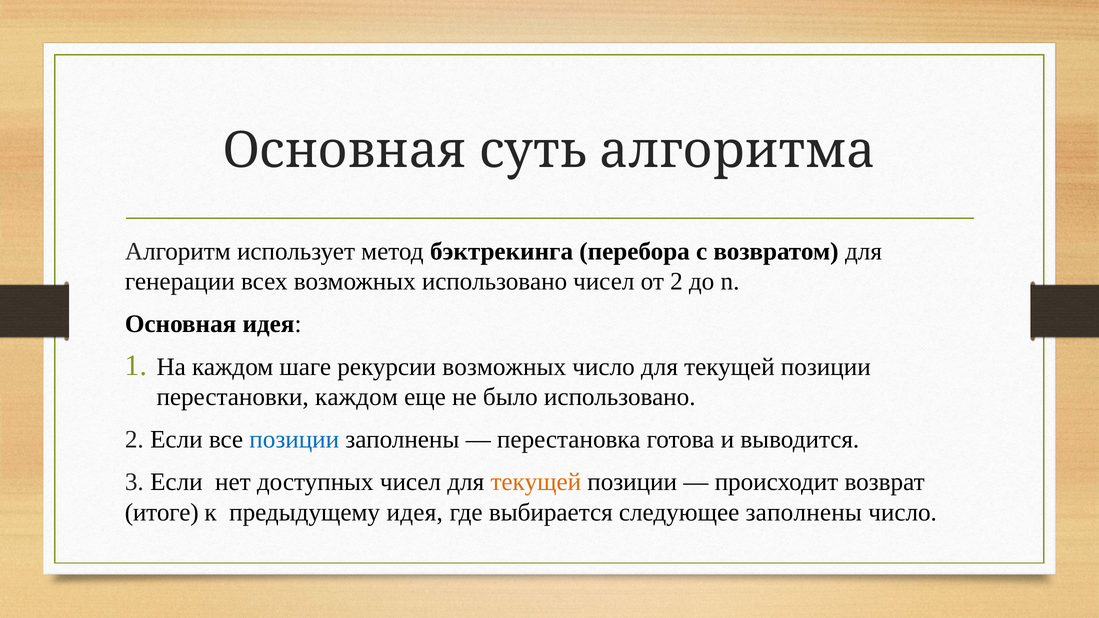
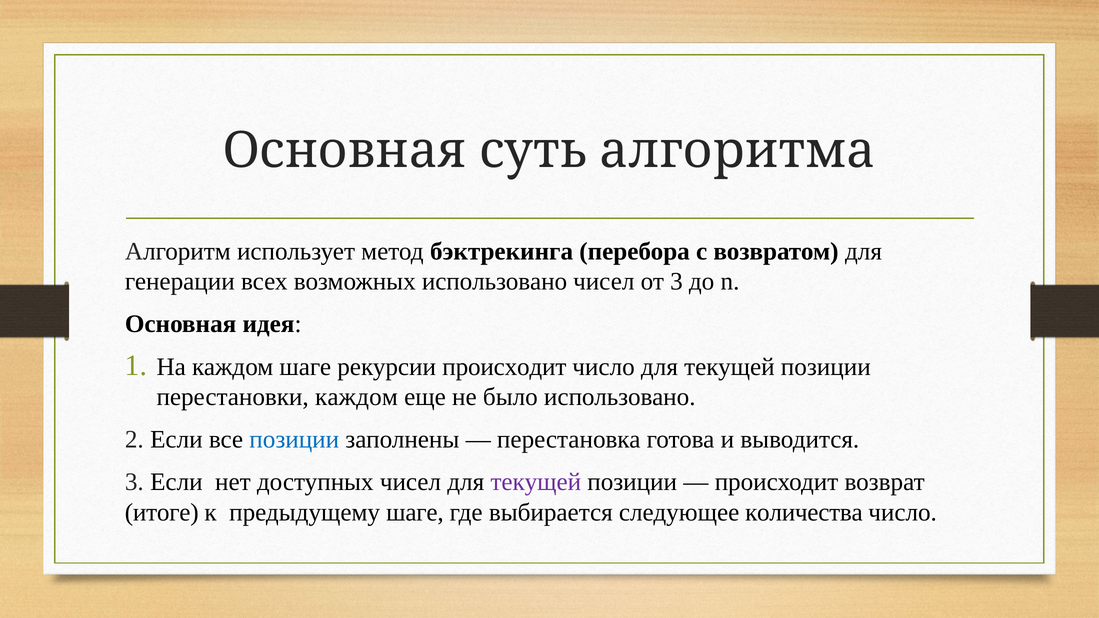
от 2: 2 -> 3
рекурсии возможных: возможных -> происходит
текущей at (536, 482) colour: orange -> purple
предыдущему идея: идея -> шаге
следующее заполнены: заполнены -> количества
